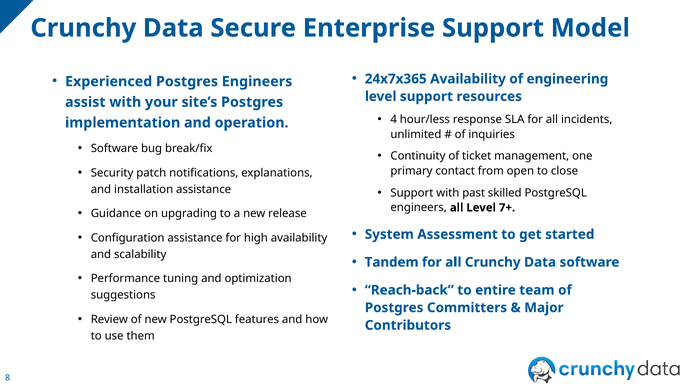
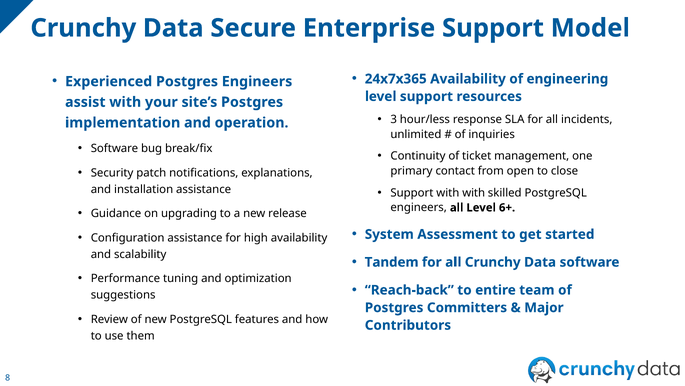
4: 4 -> 3
with past: past -> with
7+: 7+ -> 6+
